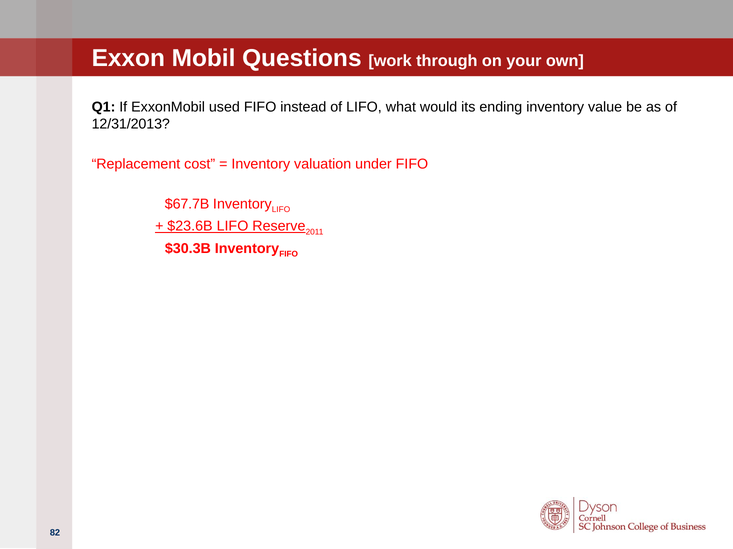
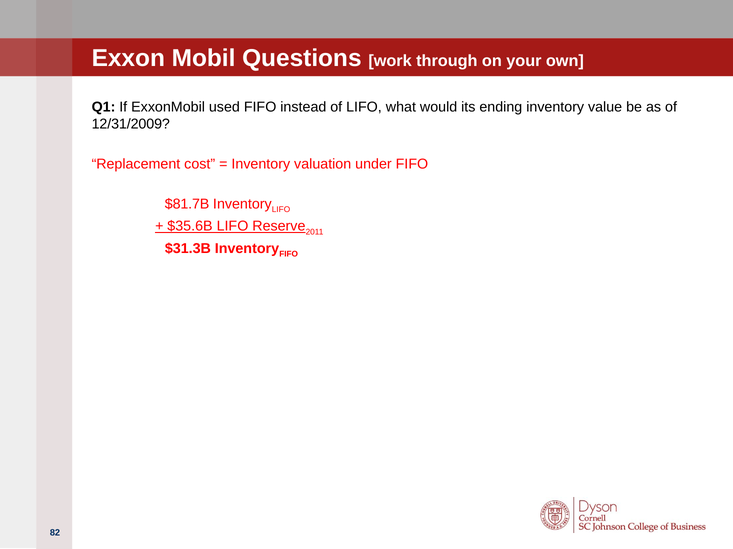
12/31/2013: 12/31/2013 -> 12/31/2009
$67.7B: $67.7B -> $81.7B
$23.6B: $23.6B -> $35.6B
$30.3B: $30.3B -> $31.3B
